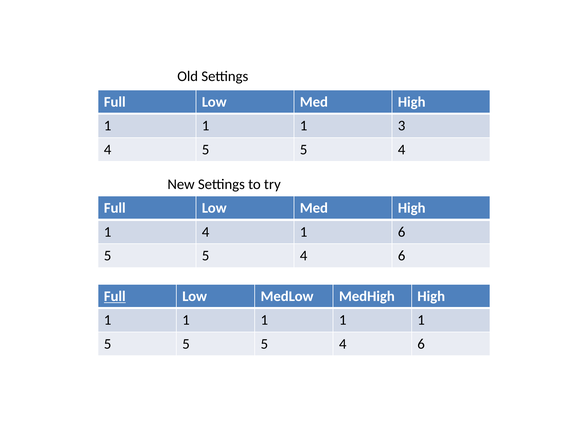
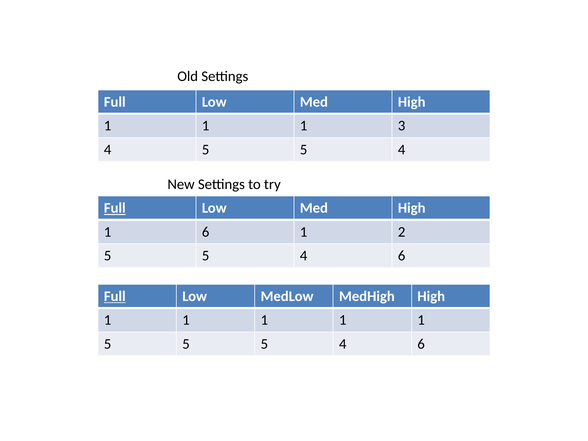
Full at (115, 208) underline: none -> present
1 4: 4 -> 6
1 6: 6 -> 2
